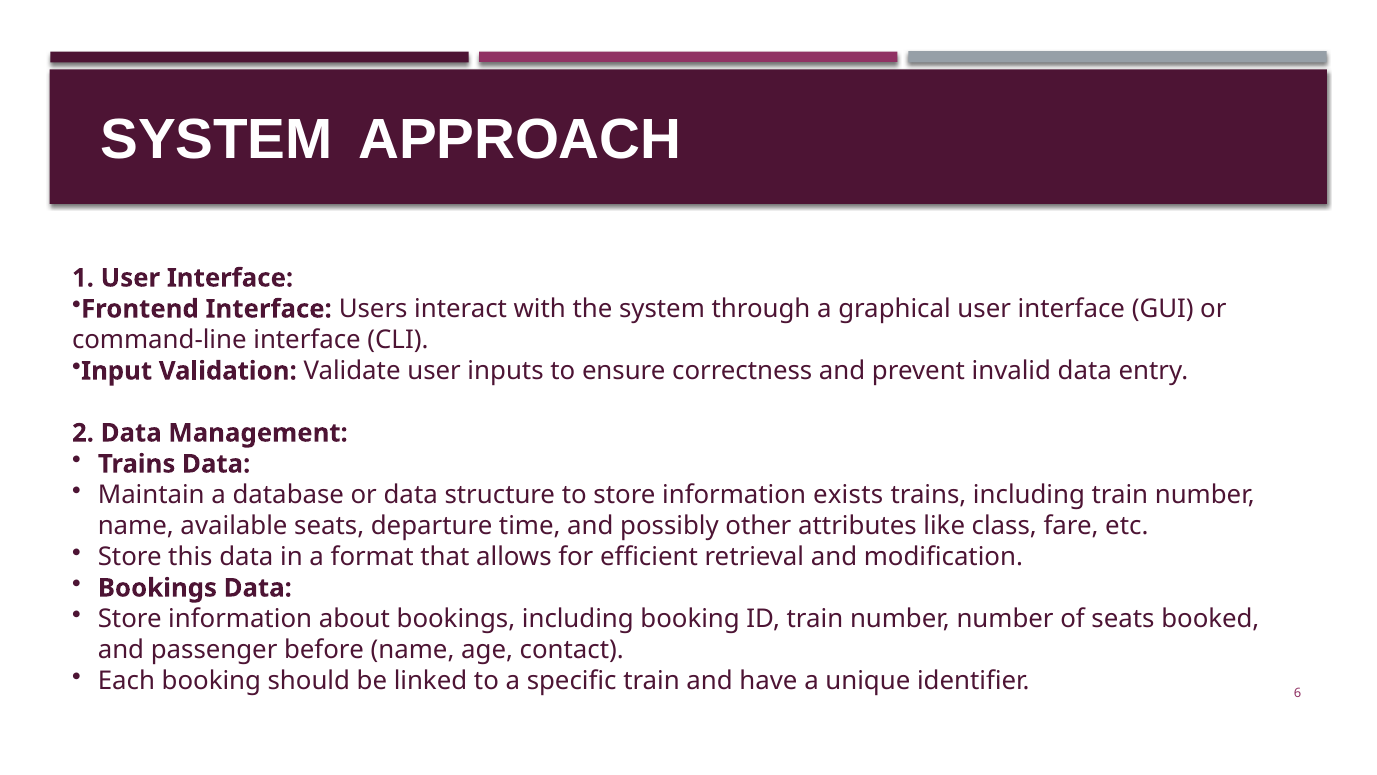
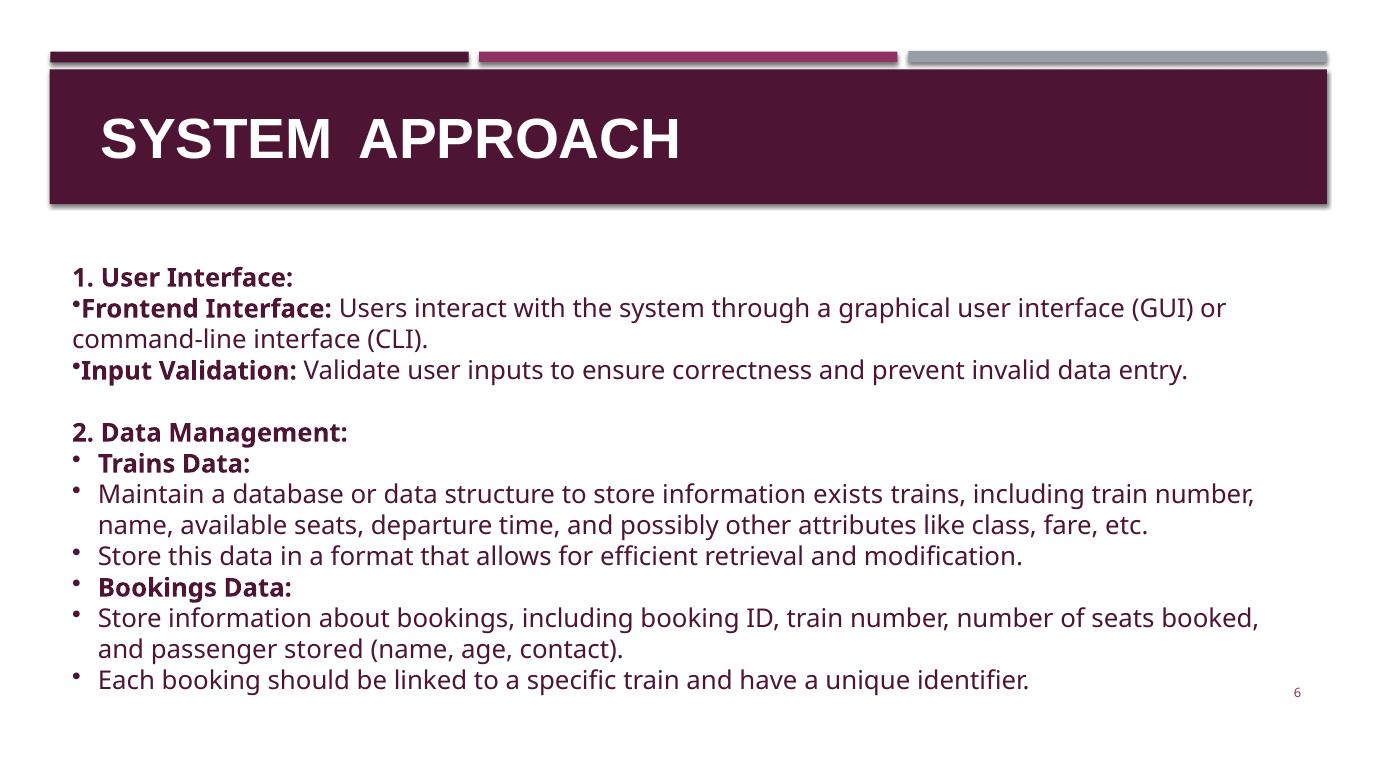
before: before -> stored
